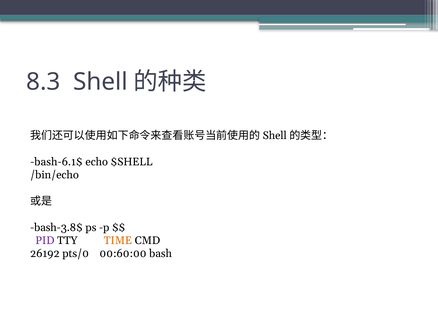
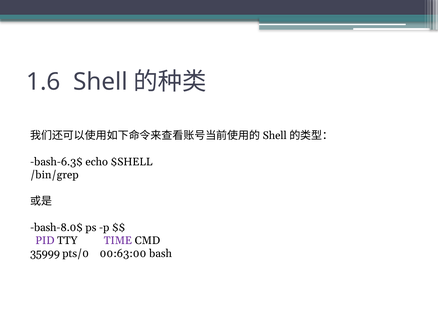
8.3: 8.3 -> 1.6
bash-6.1$: bash-6.1$ -> bash-6.3$
/bin/echo: /bin/echo -> /bin/grep
bash-3.8$: bash-3.8$ -> bash-8.0$
TIME colour: orange -> purple
26192: 26192 -> 35999
00:60:00: 00:60:00 -> 00:63:00
